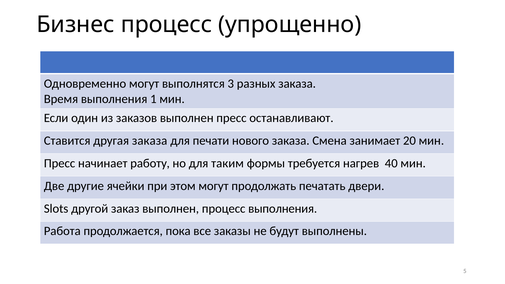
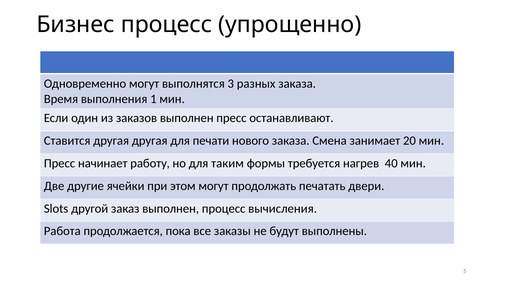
другая заказа: заказа -> другая
процесс выполнения: выполнения -> вычисления
